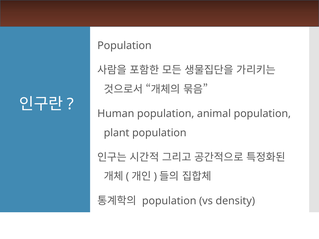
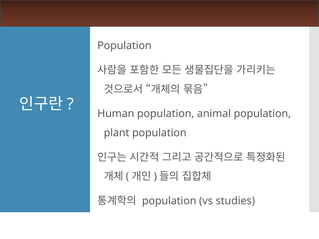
density: density -> studies
